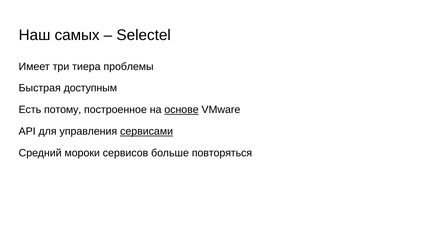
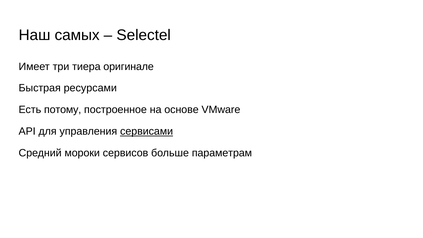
проблемы: проблемы -> оригинале
доступным: доступным -> ресурсами
основе underline: present -> none
повторяться: повторяться -> параметрам
